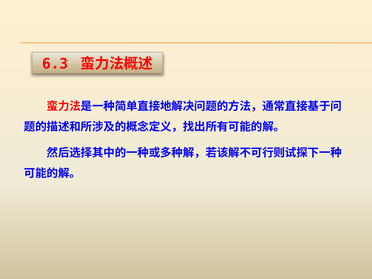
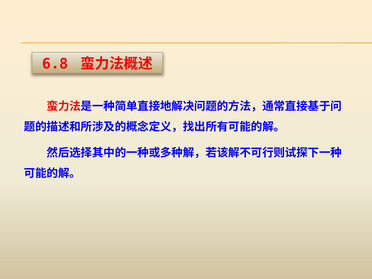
6.3: 6.3 -> 6.8
